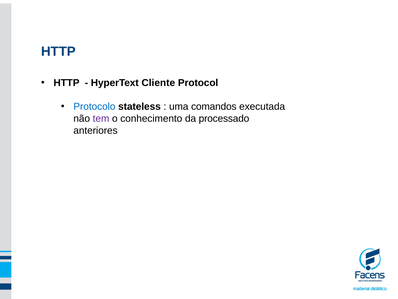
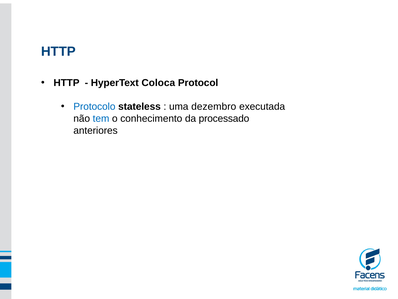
Cliente: Cliente -> Coloca
comandos: comandos -> dezembro
tem colour: purple -> blue
